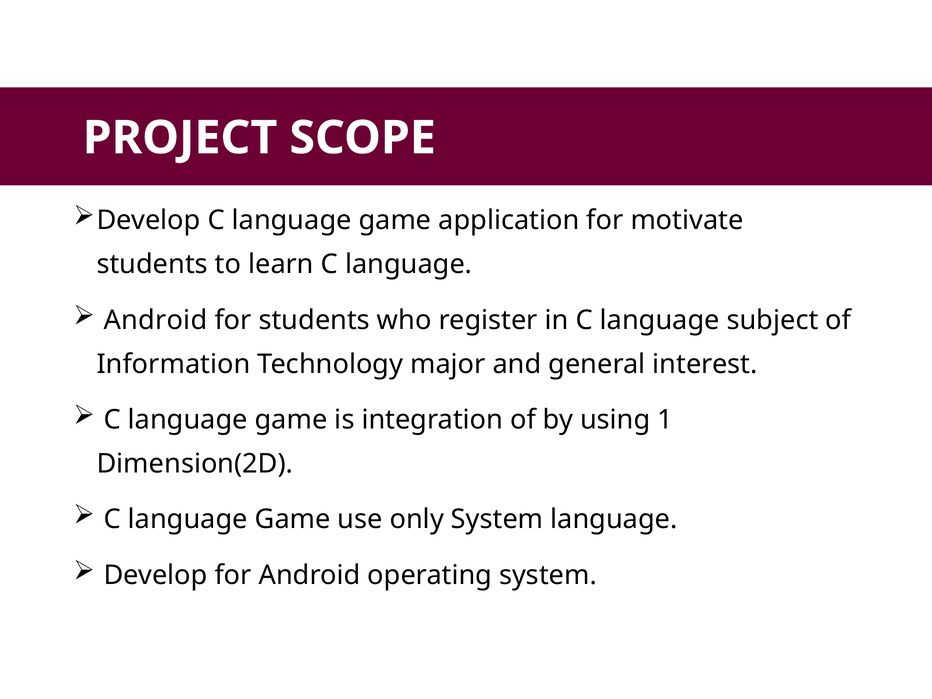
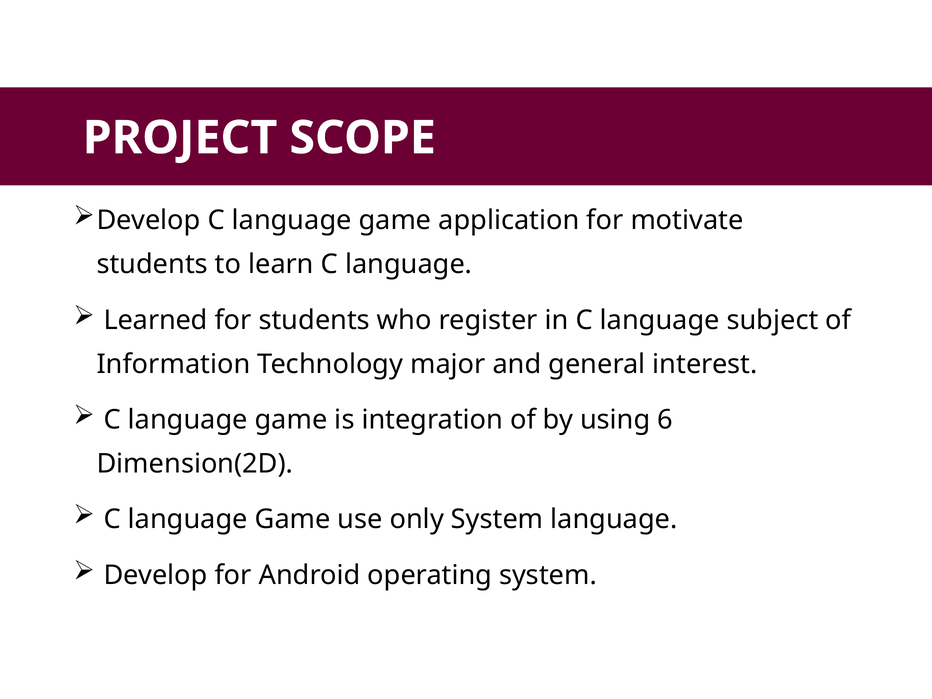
Android at (155, 320): Android -> Learned
1: 1 -> 6
